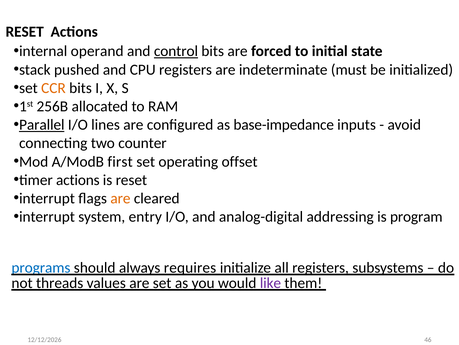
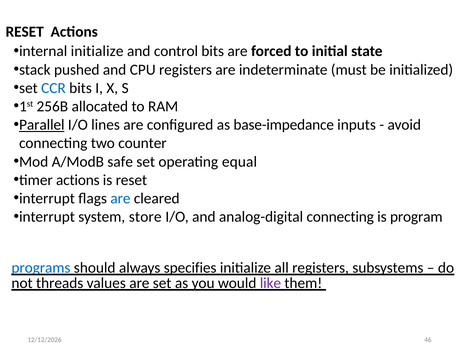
internal operand: operand -> initialize
control underline: present -> none
CCR colour: orange -> blue
first: first -> safe
offset: offset -> equal
are at (120, 198) colour: orange -> blue
entry: entry -> store
analog-digital addressing: addressing -> connecting
requires: requires -> specifies
